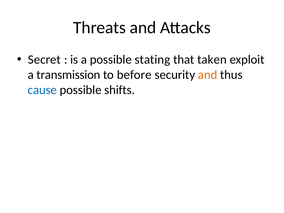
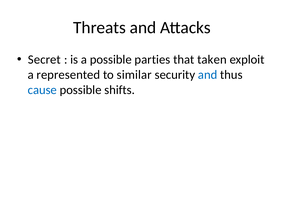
stating: stating -> parties
transmission: transmission -> represented
before: before -> similar
and at (208, 75) colour: orange -> blue
